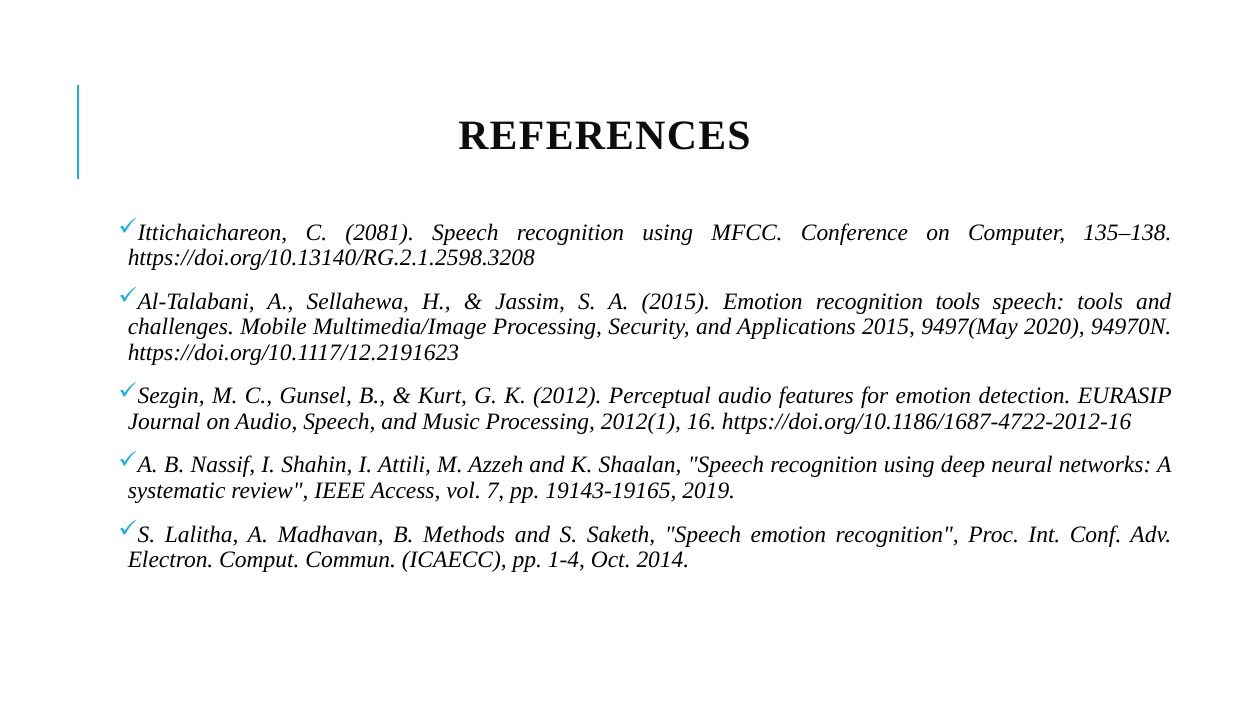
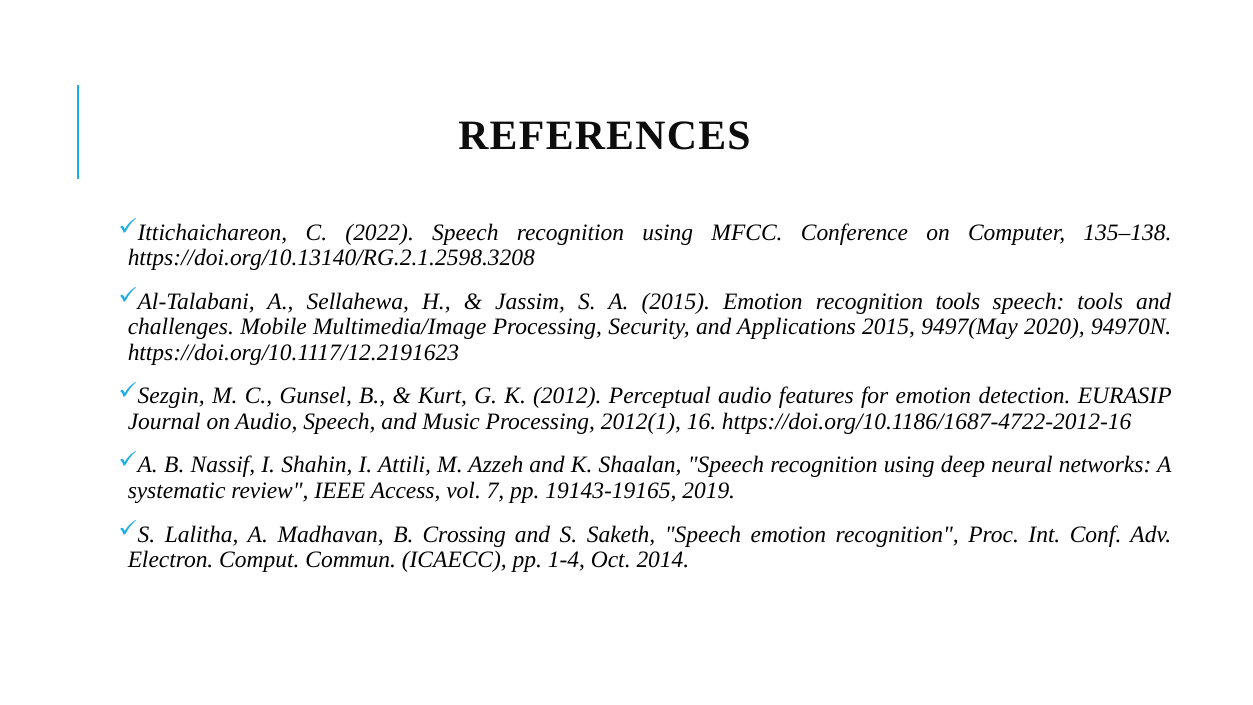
2081: 2081 -> 2022
Methods: Methods -> Crossing
